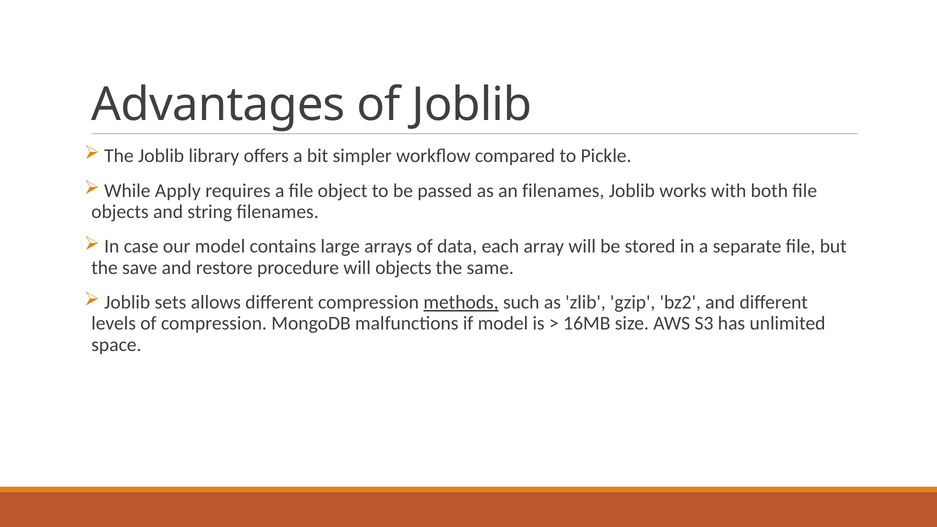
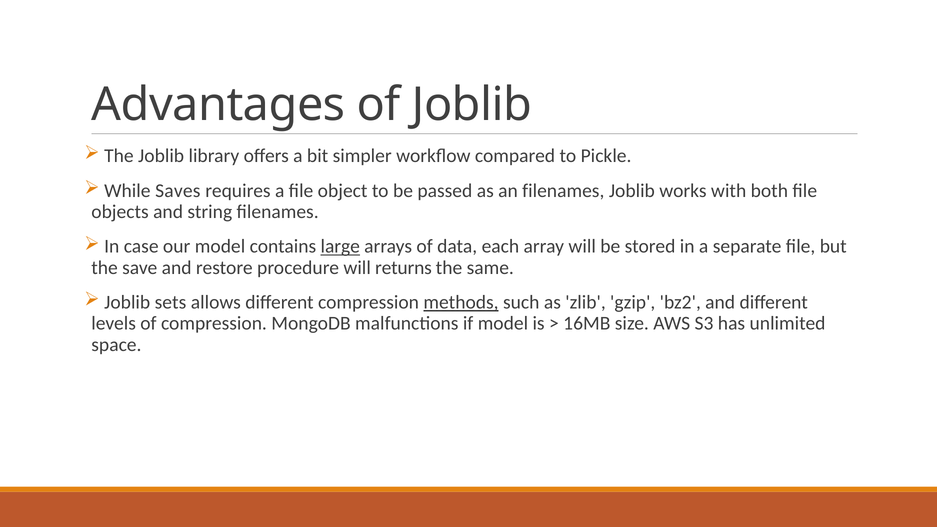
Apply: Apply -> Saves
large underline: none -> present
will objects: objects -> returns
